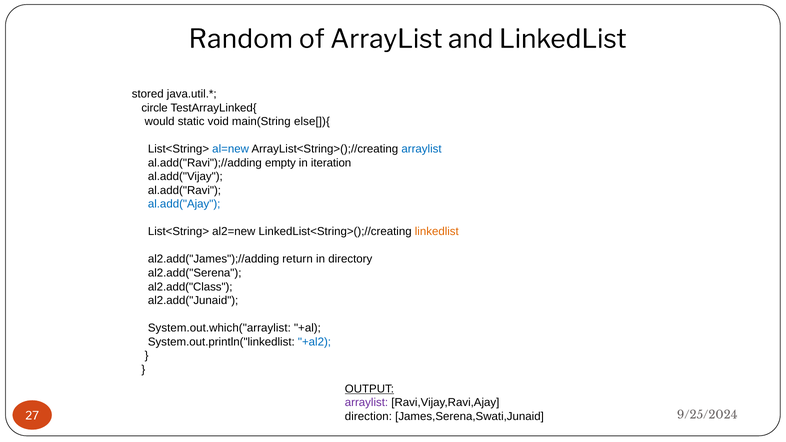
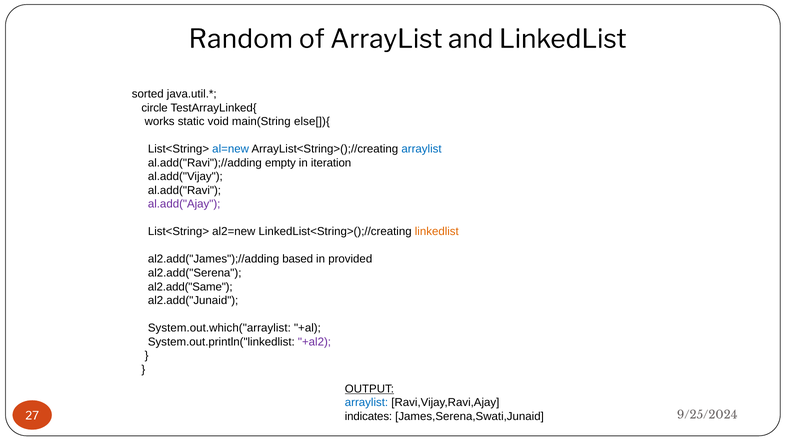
stored: stored -> sorted
would: would -> works
al.add("Ajay colour: blue -> purple
return: return -> based
directory: directory -> provided
al2.add("Class: al2.add("Class -> al2.add("Same
+al2 colour: blue -> purple
arraylist at (366, 403) colour: purple -> blue
direction: direction -> indicates
